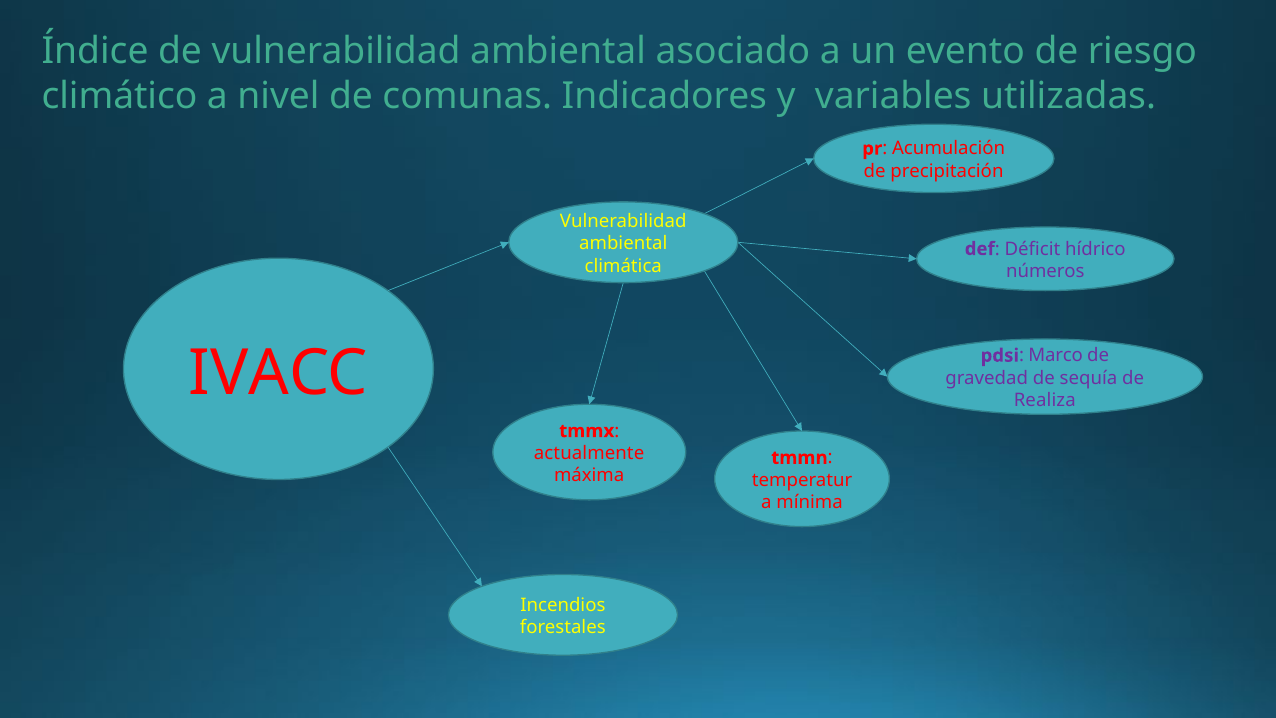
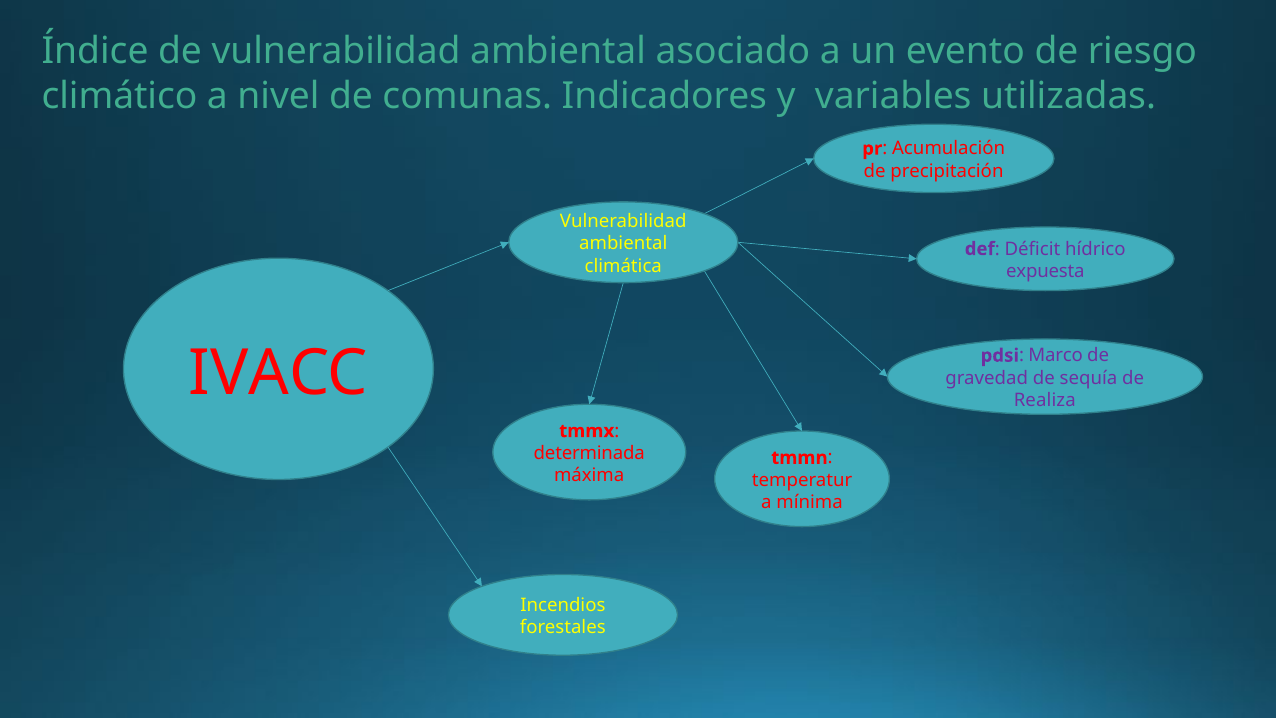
números: números -> expuesta
actualmente: actualmente -> determinada
